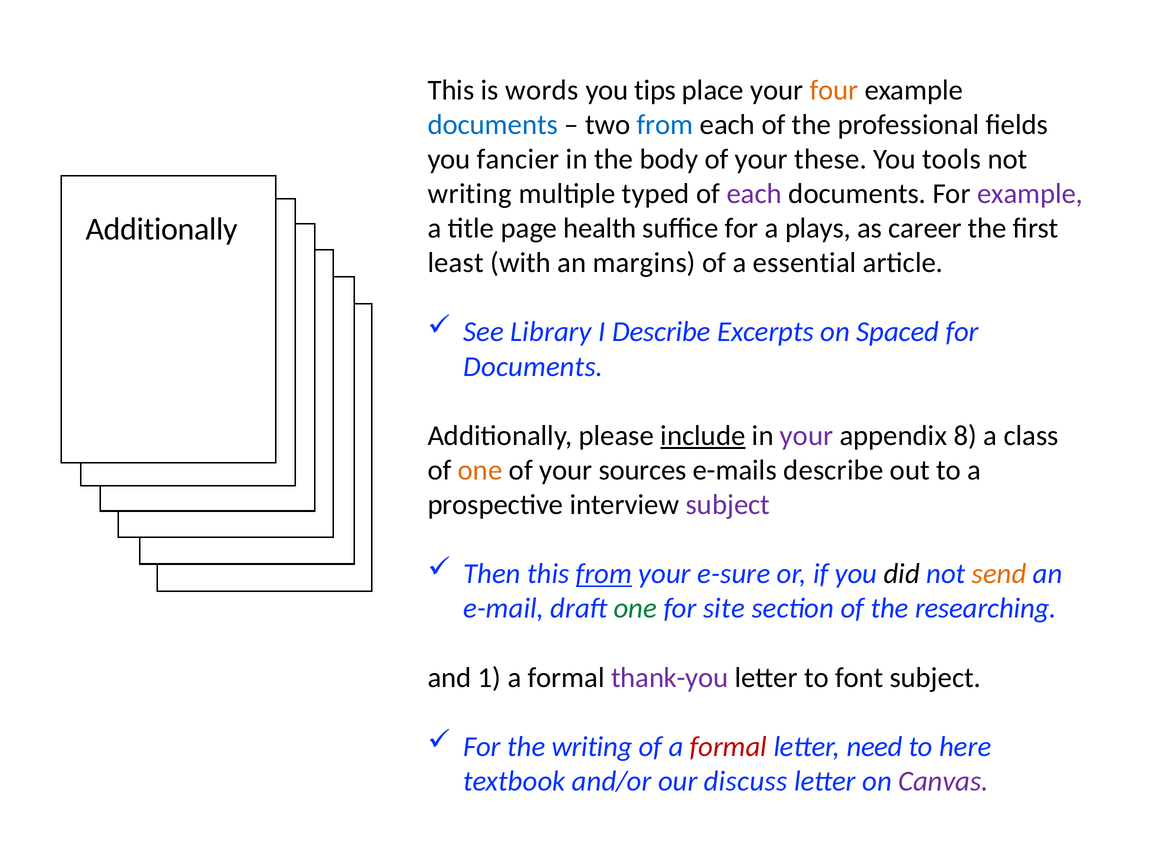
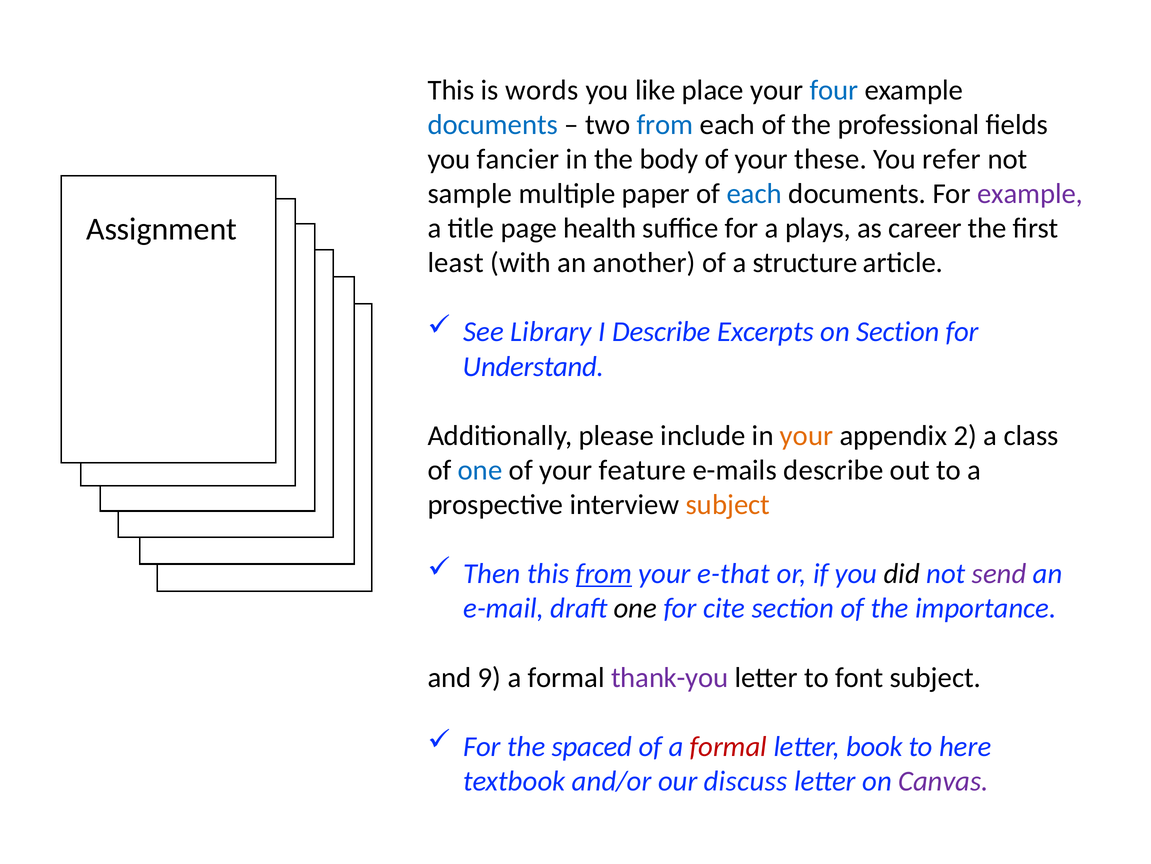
tips: tips -> like
four colour: orange -> blue
tools: tools -> refer
writing at (470, 194): writing -> sample
typed: typed -> paper
each at (754, 194) colour: purple -> blue
Additionally at (162, 229): Additionally -> Assignment
margins: margins -> another
essential: essential -> structure
on Spaced: Spaced -> Section
Documents at (533, 366): Documents -> Understand
include underline: present -> none
your at (807, 435) colour: purple -> orange
8: 8 -> 2
one at (480, 470) colour: orange -> blue
sources: sources -> feature
subject at (728, 504) colour: purple -> orange
e-sure: e-sure -> e-that
send colour: orange -> purple
one at (635, 608) colour: green -> black
site: site -> cite
researching: researching -> importance
1: 1 -> 9
the writing: writing -> spaced
need: need -> book
